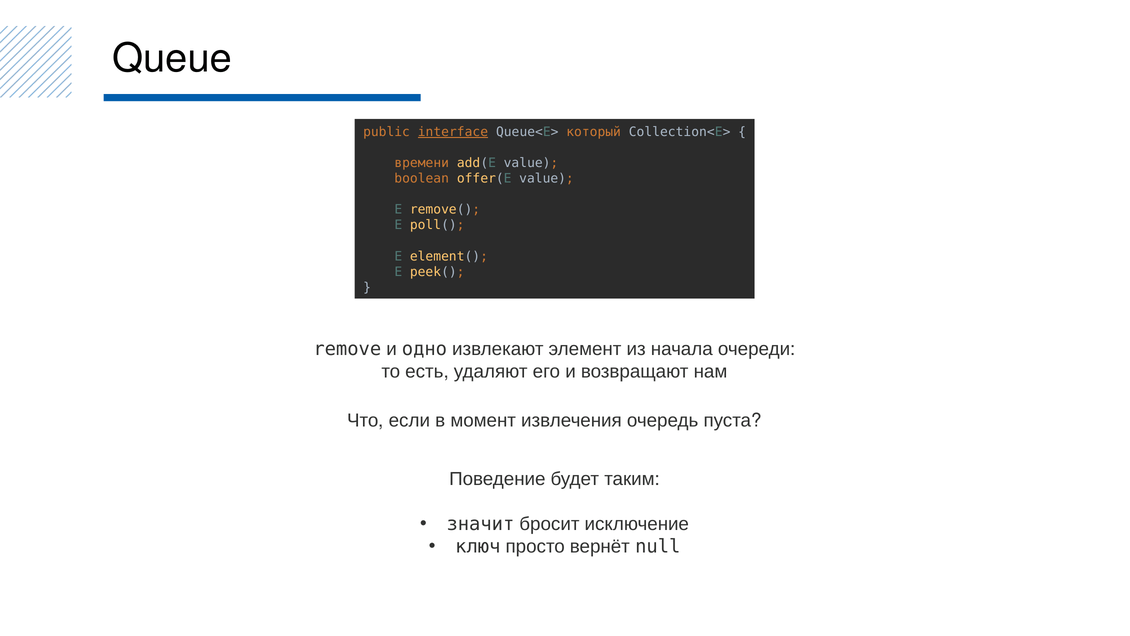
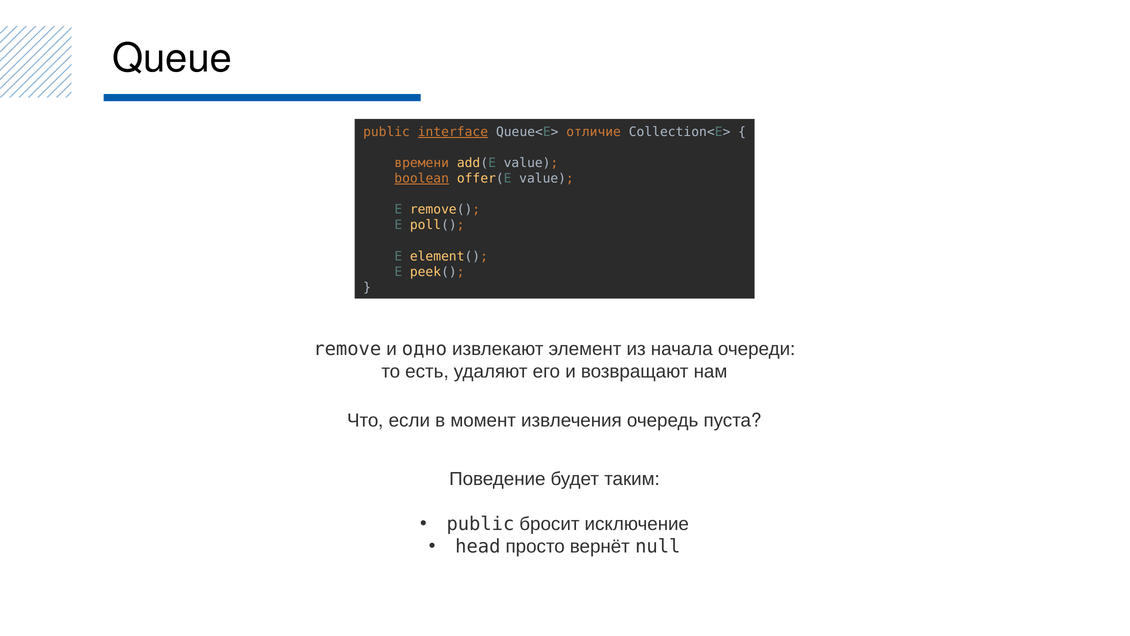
который: который -> отличие
boolean underline: none -> present
значит at (480, 524): значит -> public
ключ: ключ -> head
